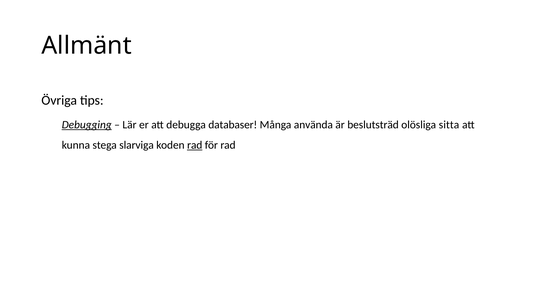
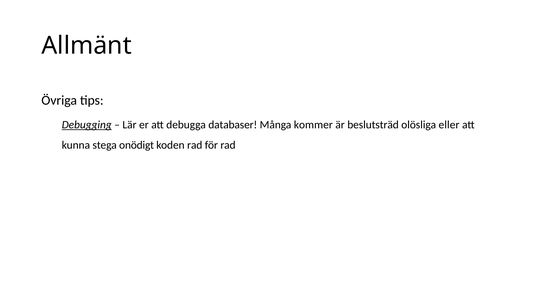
använda: använda -> kommer
sitta: sitta -> eller
slarviga: slarviga -> onödigt
rad at (195, 145) underline: present -> none
